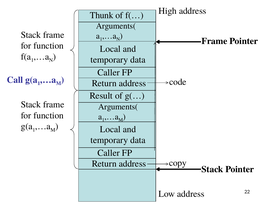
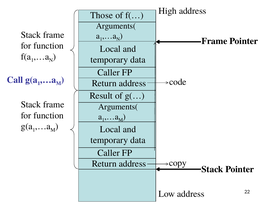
Thunk: Thunk -> Those
